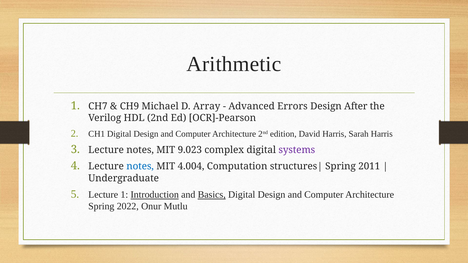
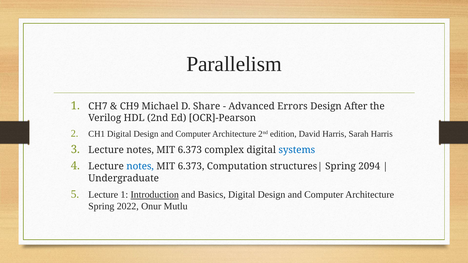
Arithmetic: Arithmetic -> Parallelism
Array: Array -> Share
9.023 at (190, 150): 9.023 -> 6.373
systems colour: purple -> blue
4.004 at (191, 167): 4.004 -> 6.373
2011: 2011 -> 2094
Basics underline: present -> none
